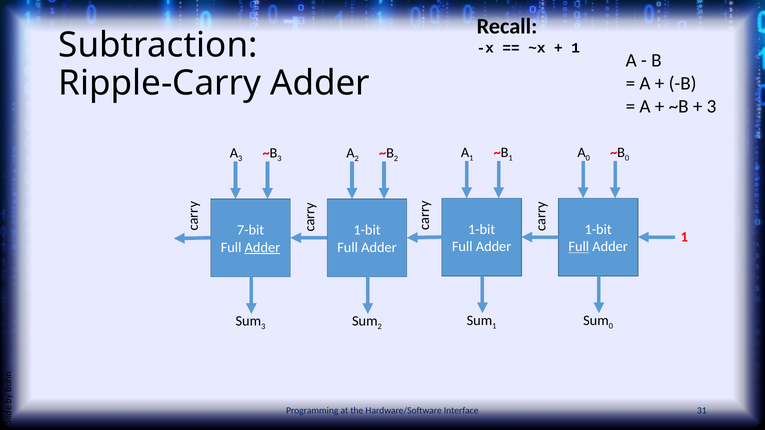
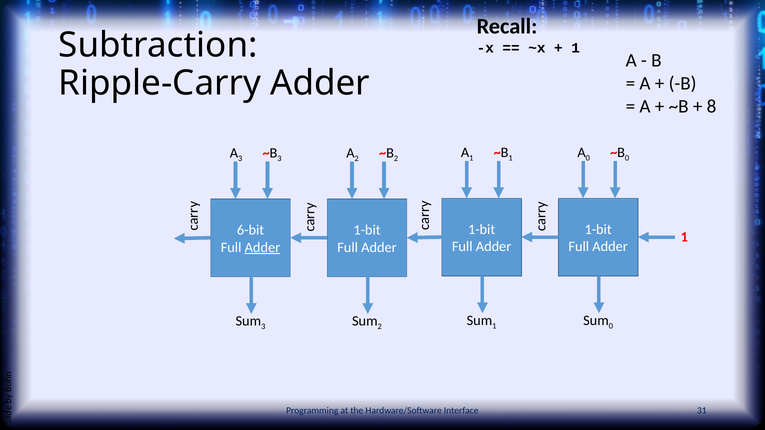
3 at (712, 106): 3 -> 8
7-bit: 7-bit -> 6-bit
Full at (579, 247) underline: present -> none
